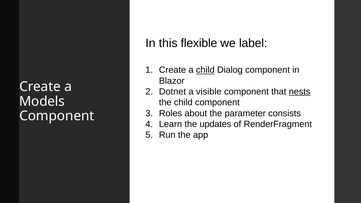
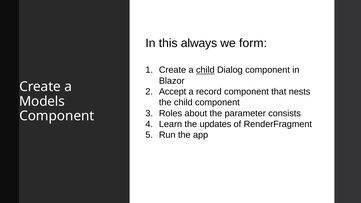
flexible: flexible -> always
label: label -> form
Dotnet: Dotnet -> Accept
visible: visible -> record
nests underline: present -> none
